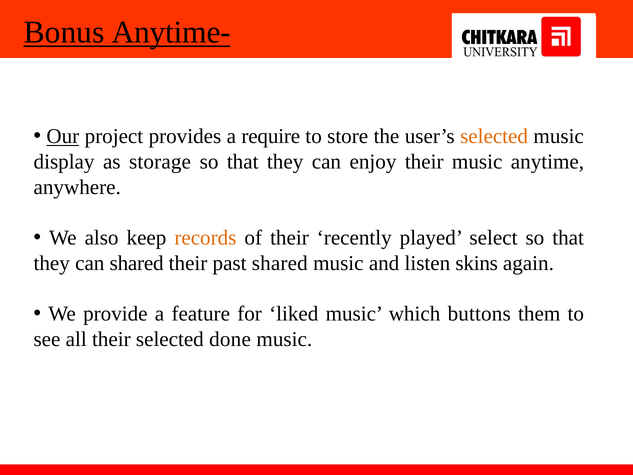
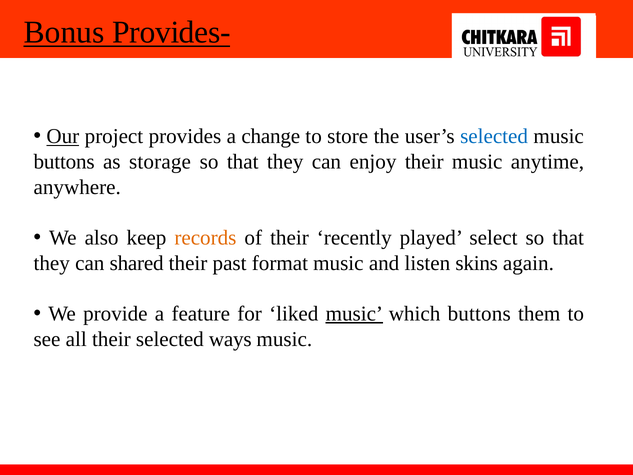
Anytime-: Anytime- -> Provides-
require: require -> change
selected at (494, 136) colour: orange -> blue
display at (64, 162): display -> buttons
past shared: shared -> format
music at (354, 314) underline: none -> present
done: done -> ways
